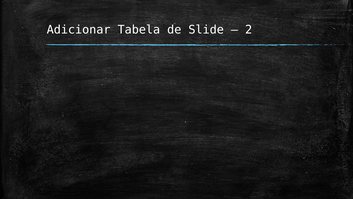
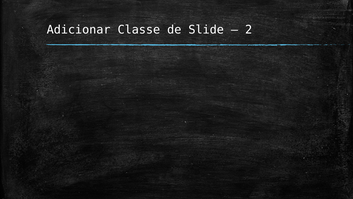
Tabela: Tabela -> Classe
